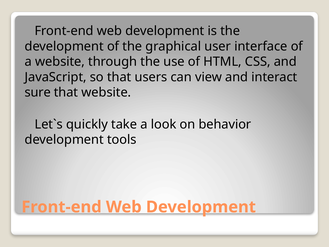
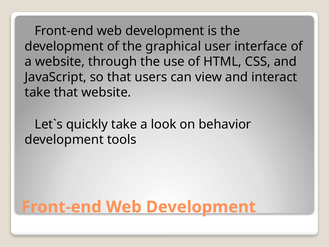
sure at (38, 92): sure -> take
